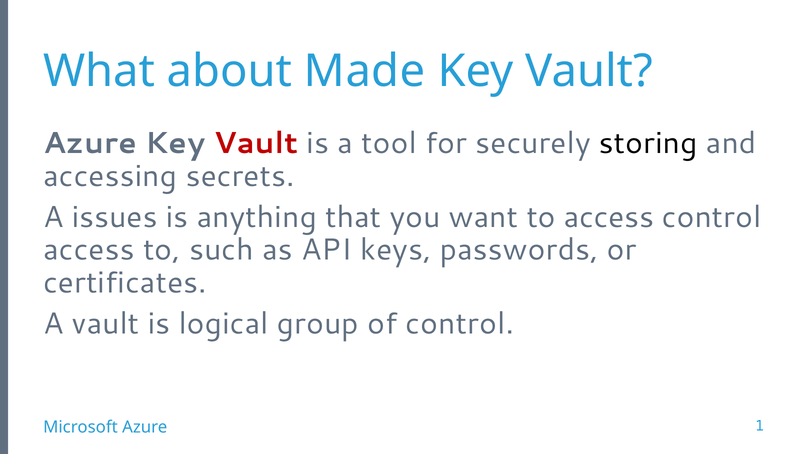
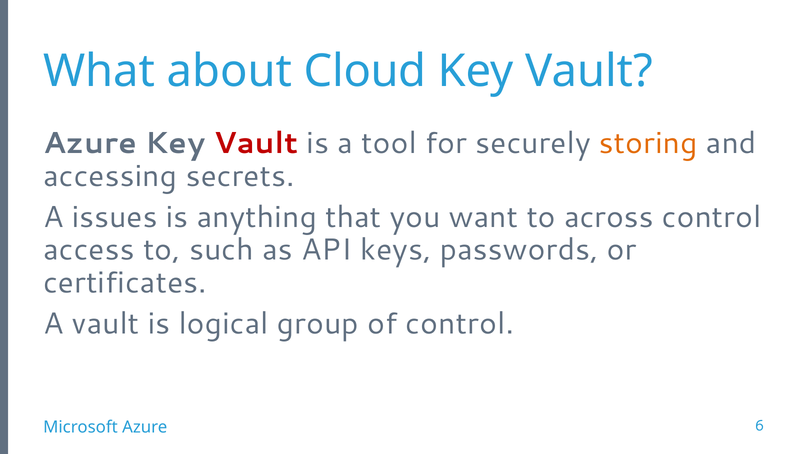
Made: Made -> Cloud
storing colour: black -> orange
to access: access -> across
1: 1 -> 6
